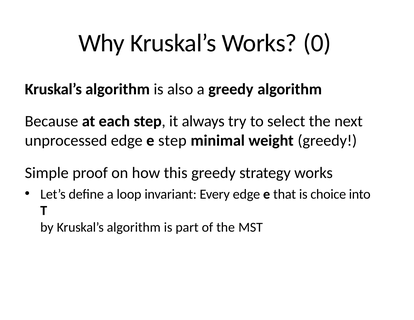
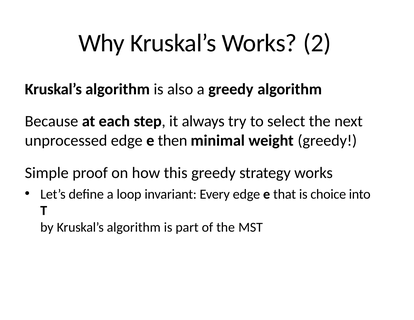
0: 0 -> 2
e step: step -> then
